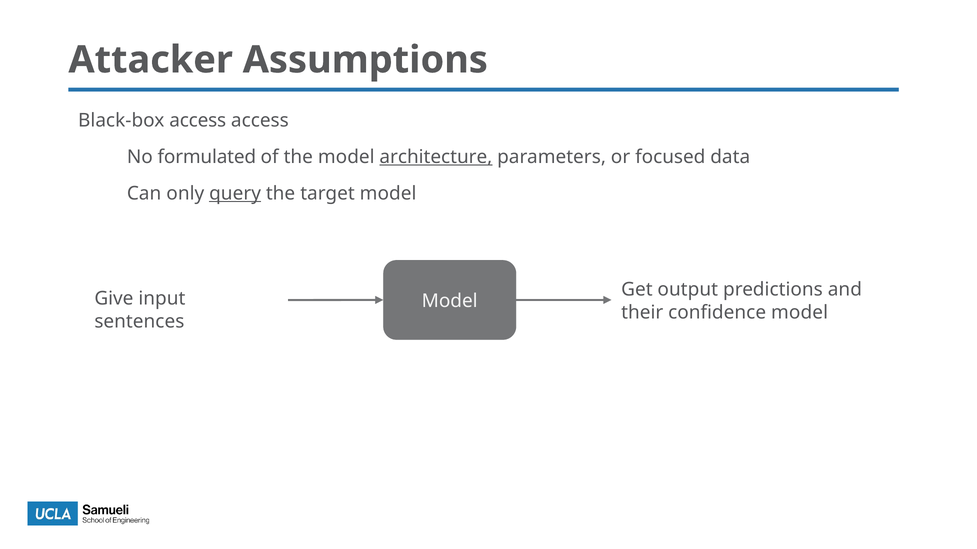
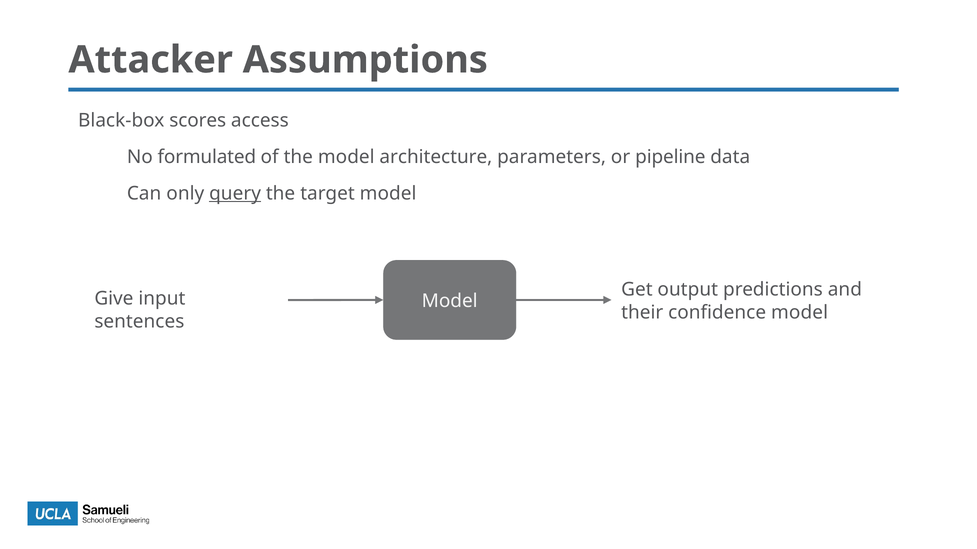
Black-box access: access -> scores
architecture underline: present -> none
focused: focused -> pipeline
